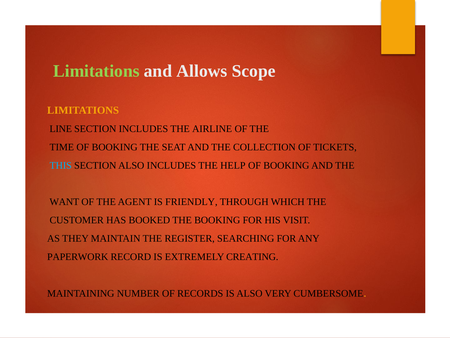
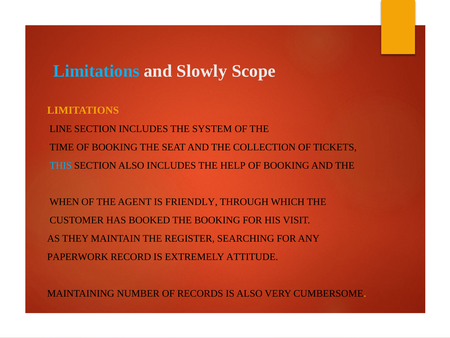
Limitations at (96, 71) colour: light green -> light blue
Allows: Allows -> Slowly
AIRLINE: AIRLINE -> SYSTEM
WANT: WANT -> WHEN
CREATING: CREATING -> ATTITUDE
